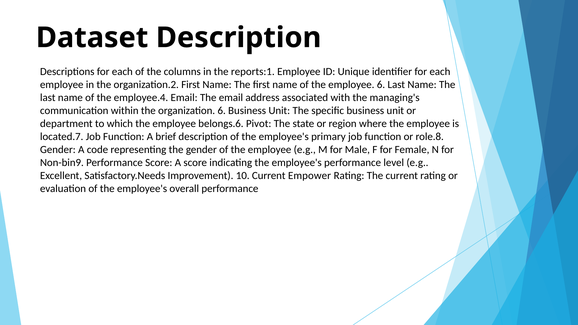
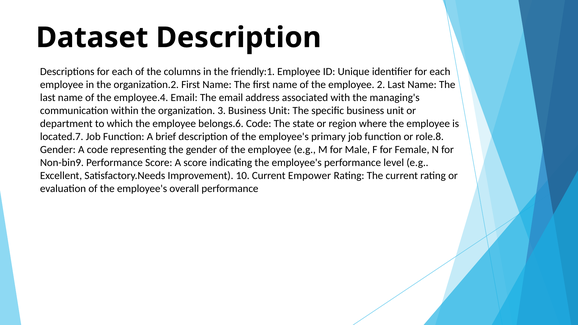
reports:1: reports:1 -> friendly:1
employee 6: 6 -> 2
organization 6: 6 -> 3
belongs.6 Pivot: Pivot -> Code
